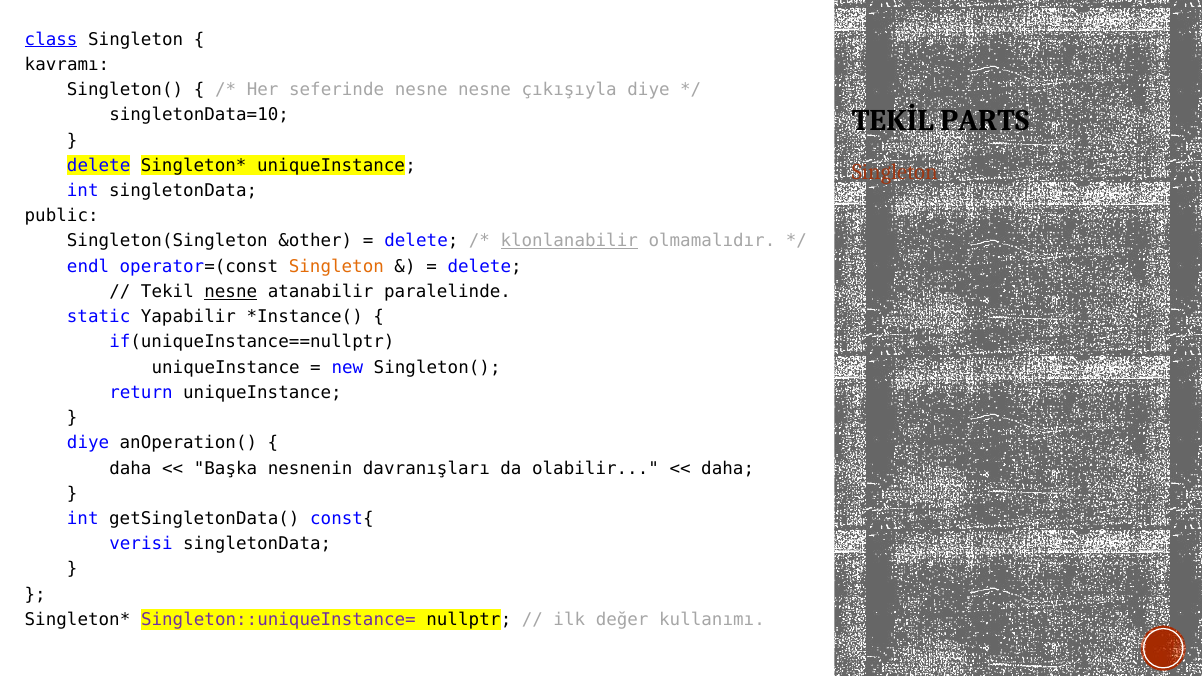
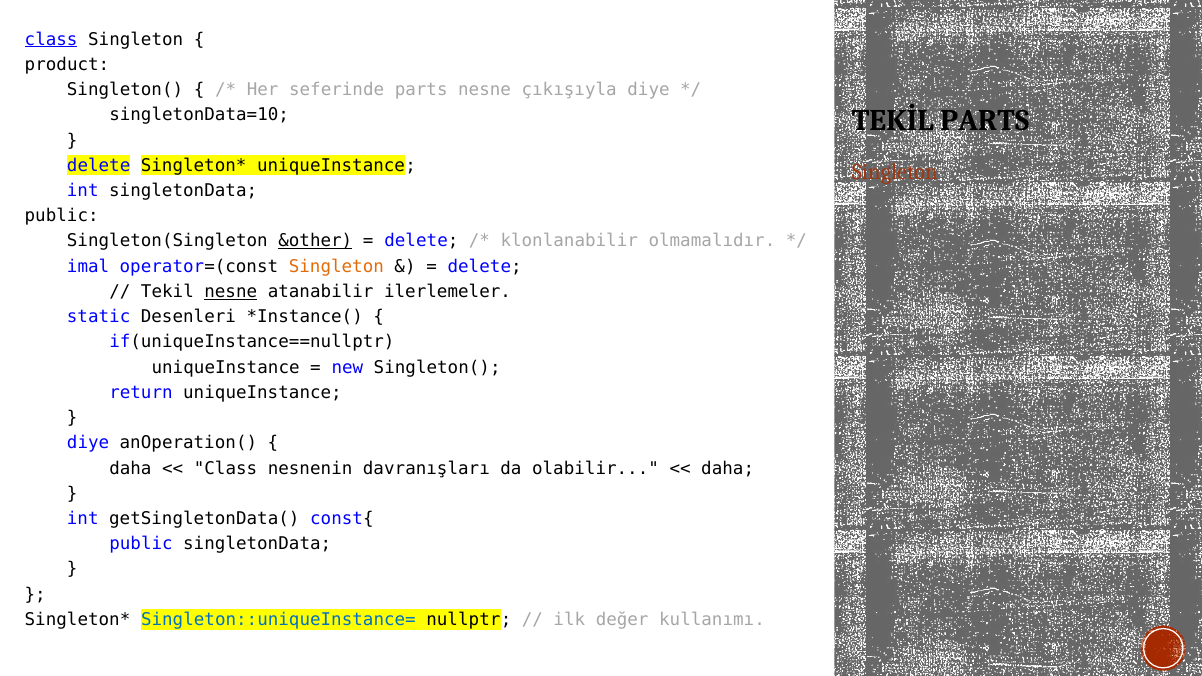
kavramı: kavramı -> product
seferinde nesne: nesne -> parts
&other underline: none -> present
klonlanabilir underline: present -> none
endl: endl -> imal
paralelinde: paralelinde -> ilerlemeler
Yapabilir: Yapabilir -> Desenleri
Başka at (226, 468): Başka -> Class
verisi at (141, 544): verisi -> public
Singleton::uniqueInstance= colour: purple -> blue
